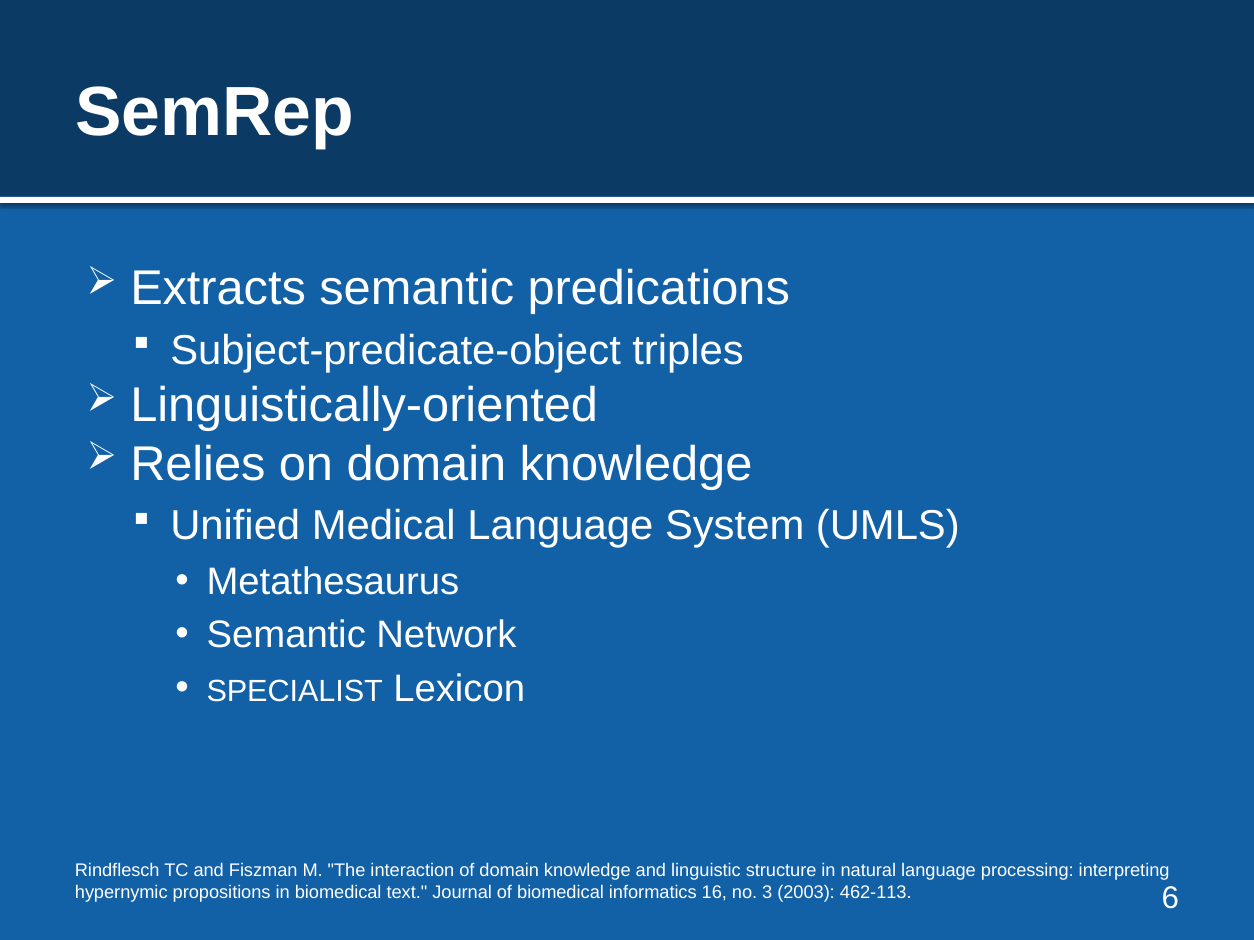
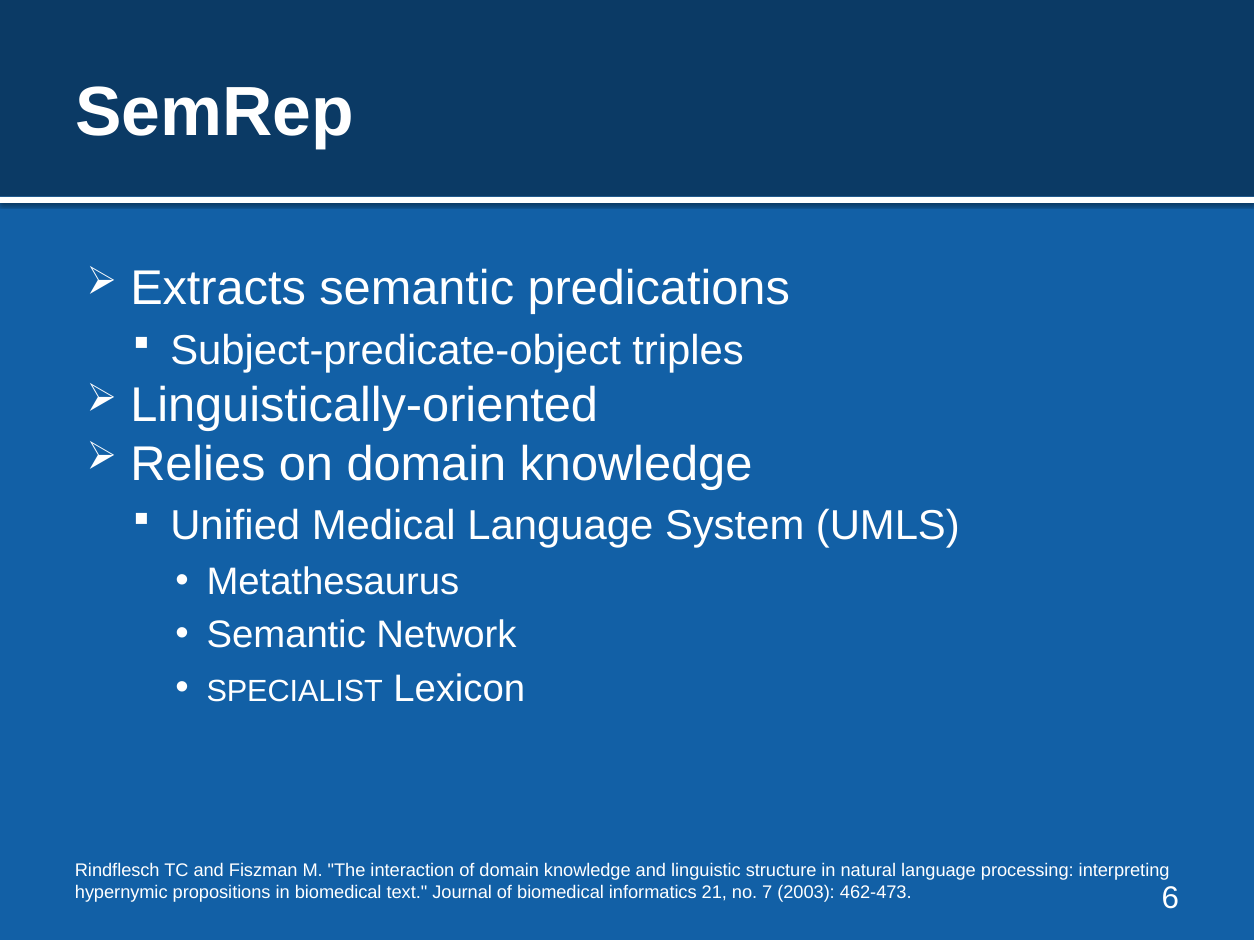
16: 16 -> 21
3: 3 -> 7
462-113: 462-113 -> 462-473
